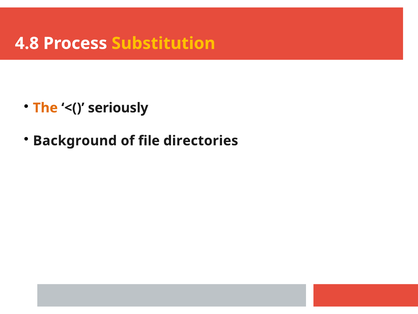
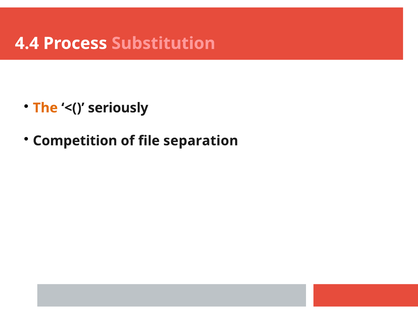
4.8: 4.8 -> 4.4
Substitution colour: yellow -> pink
Background: Background -> Competition
directories: directories -> separation
